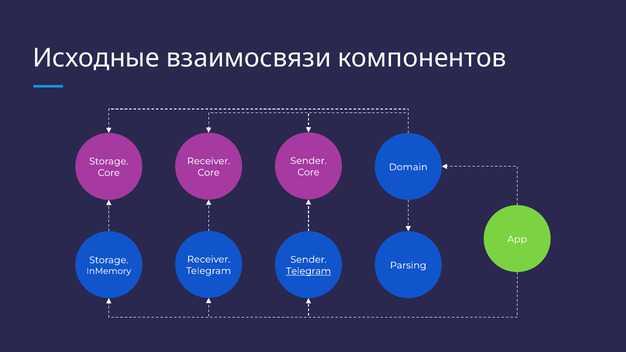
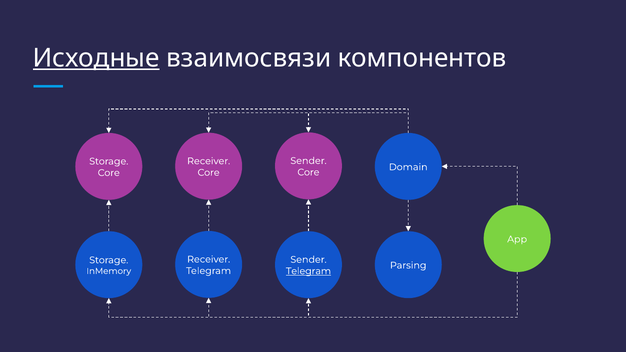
Исходные underline: none -> present
